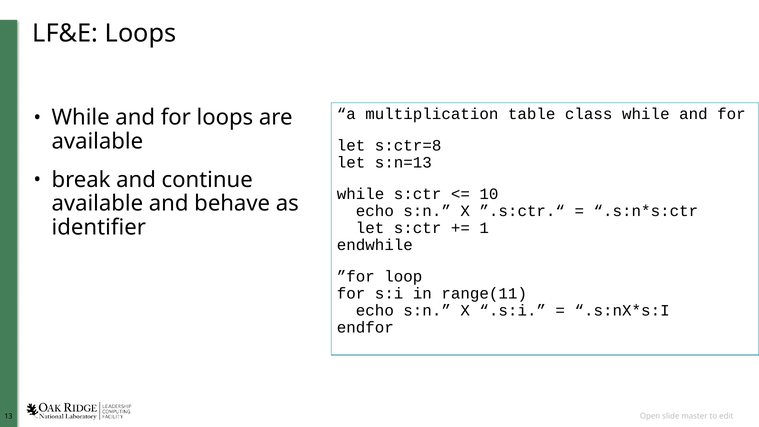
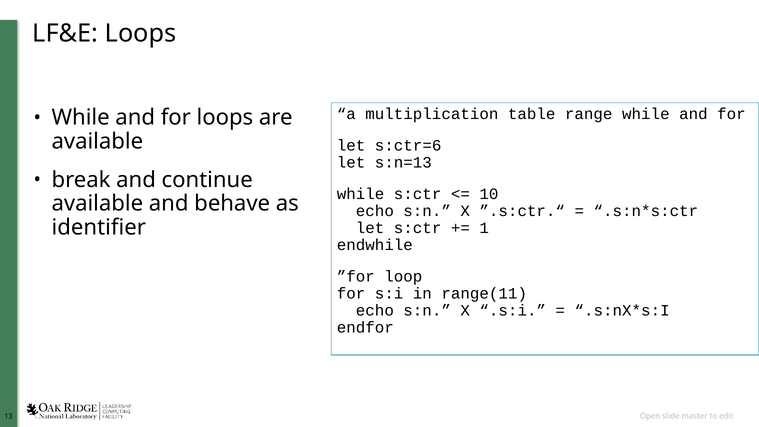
class: class -> range
s:ctr=8: s:ctr=8 -> s:ctr=6
